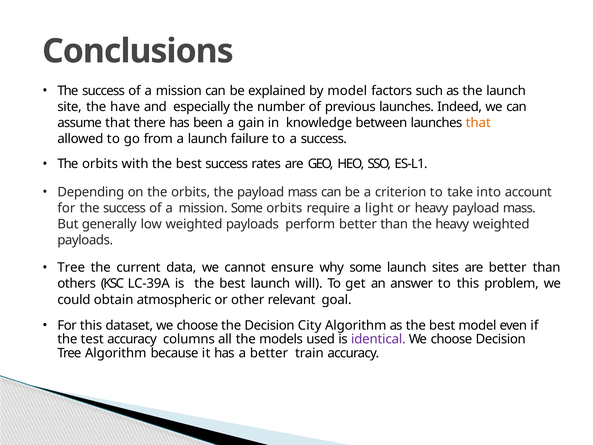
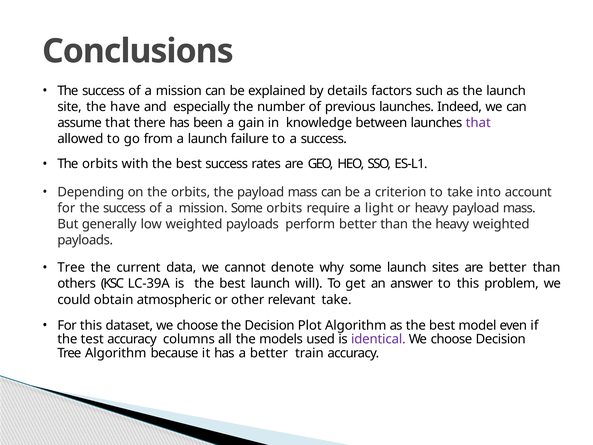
by model: model -> details
that at (478, 123) colour: orange -> purple
ensure: ensure -> denote
relevant goal: goal -> take
City: City -> Plot
